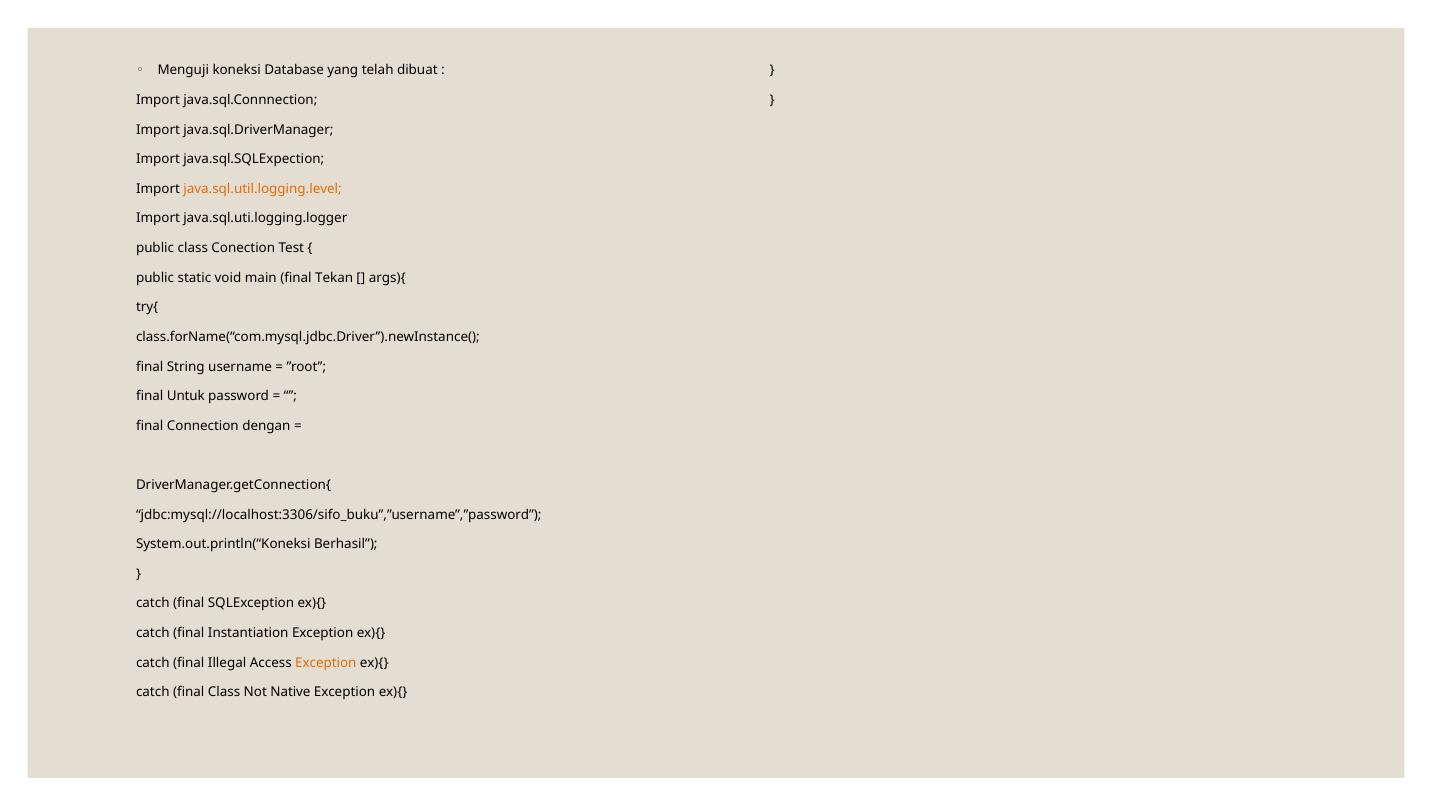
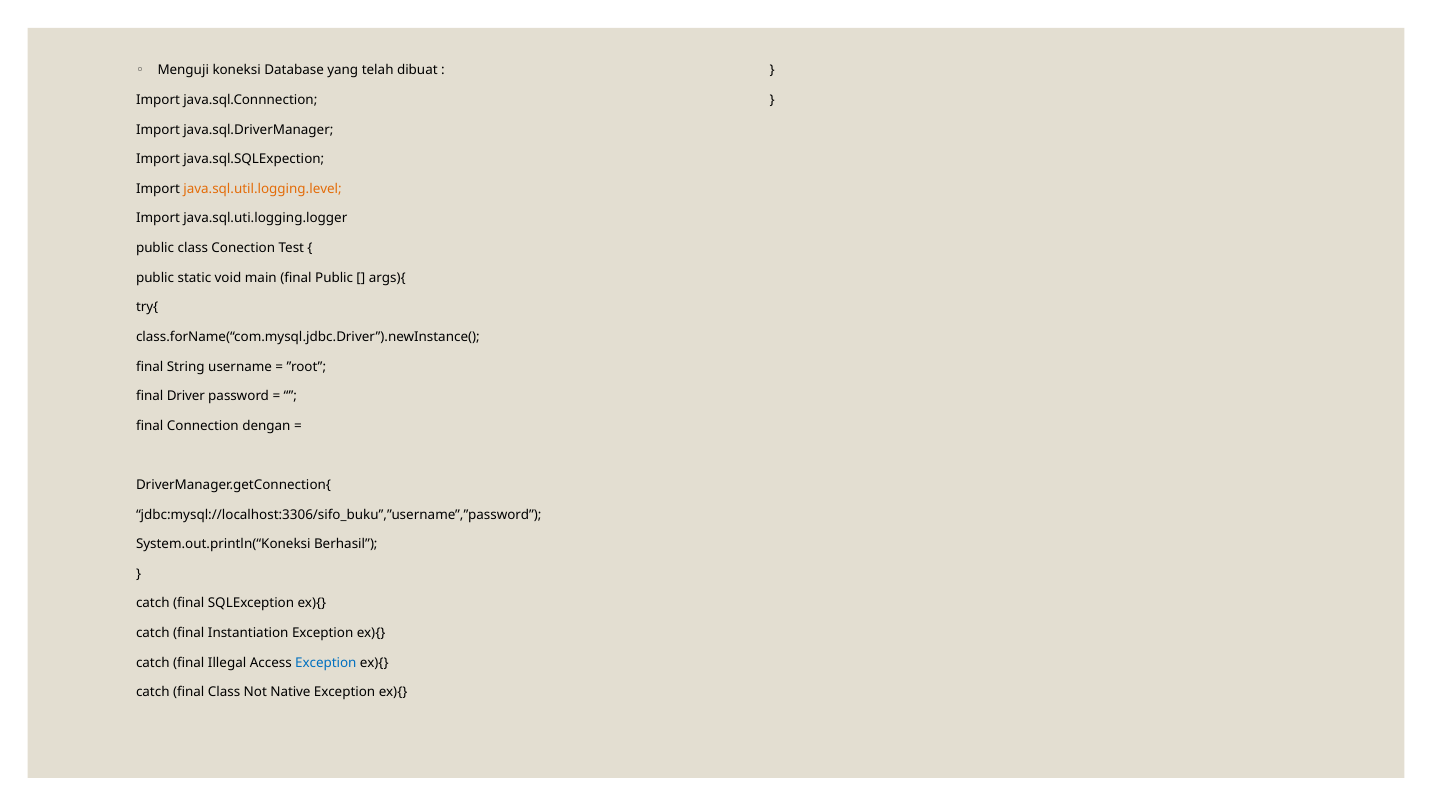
final Tekan: Tekan -> Public
Untuk: Untuk -> Driver
Exception at (326, 662) colour: orange -> blue
